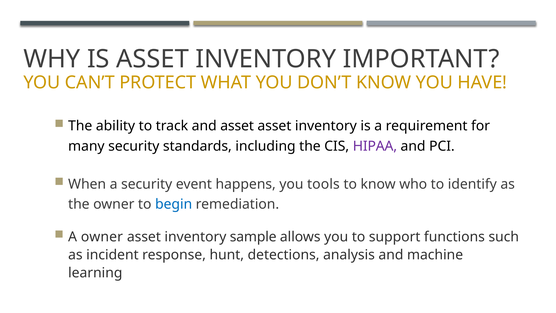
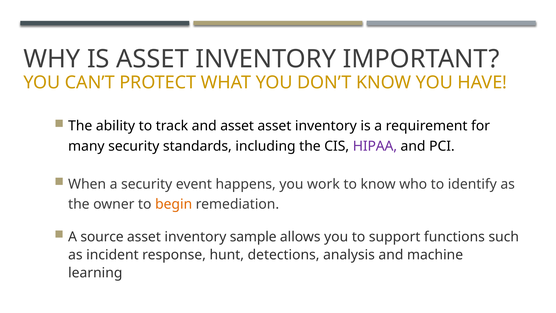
tools: tools -> work
begin colour: blue -> orange
A owner: owner -> source
